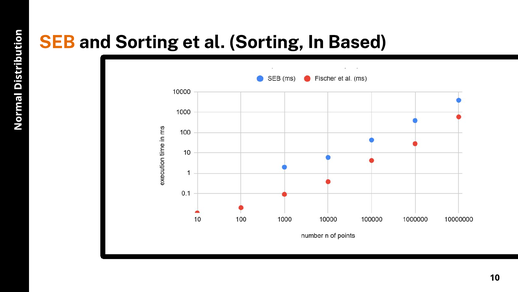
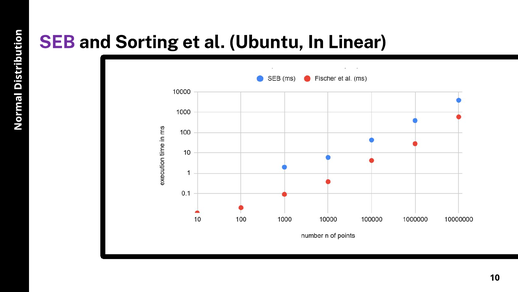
SEB colour: orange -> purple
al Sorting: Sorting -> Ubuntu
Based: Based -> Linear
